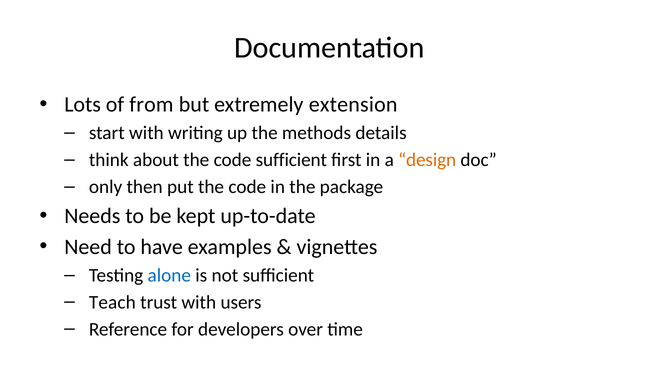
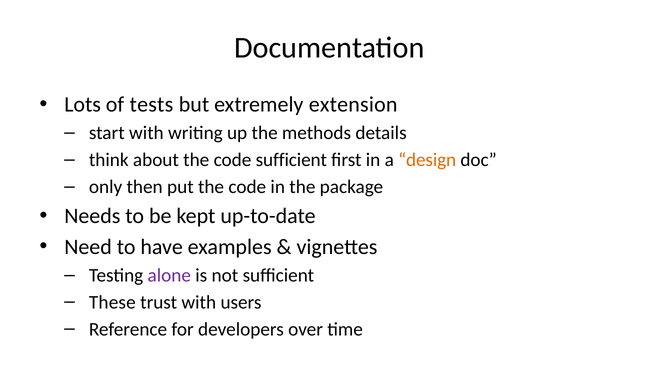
from: from -> tests
alone colour: blue -> purple
Teach: Teach -> These
